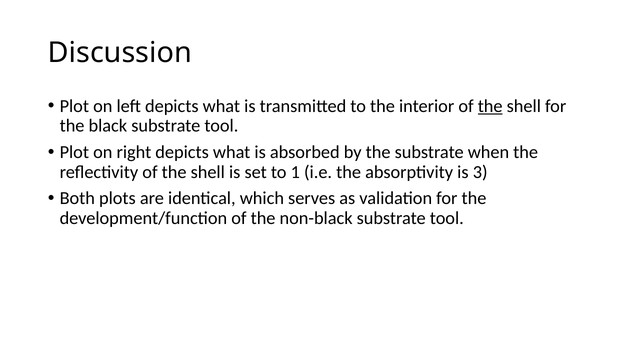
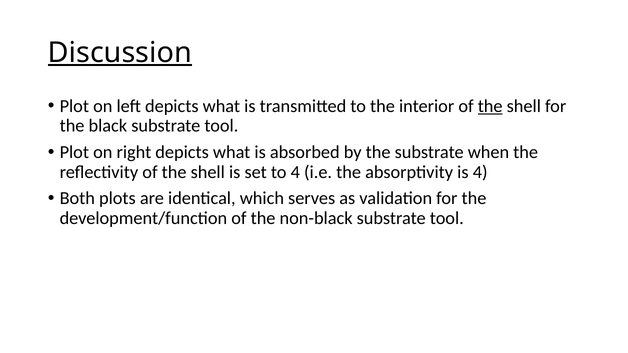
Discussion underline: none -> present
to 1: 1 -> 4
is 3: 3 -> 4
